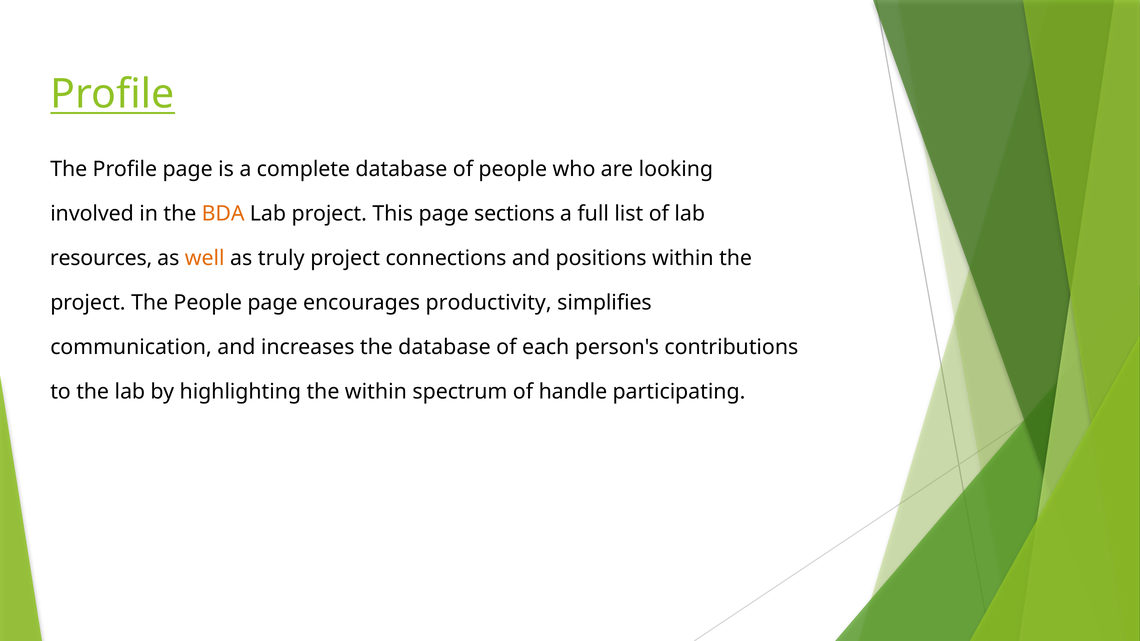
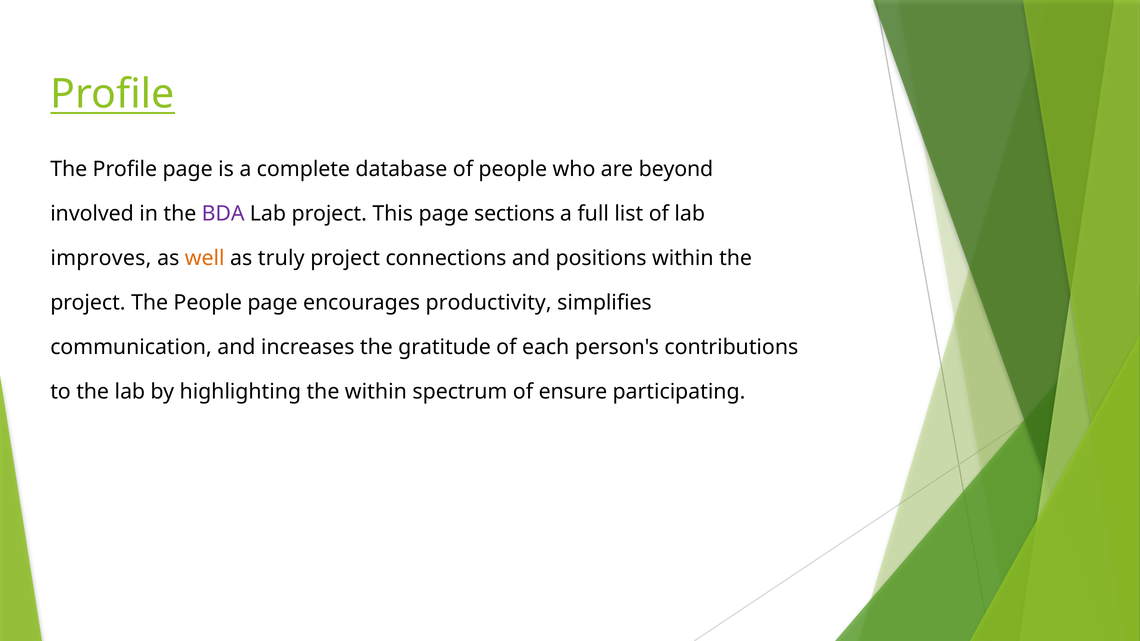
looking: looking -> beyond
BDA colour: orange -> purple
resources: resources -> improves
the database: database -> gratitude
handle: handle -> ensure
